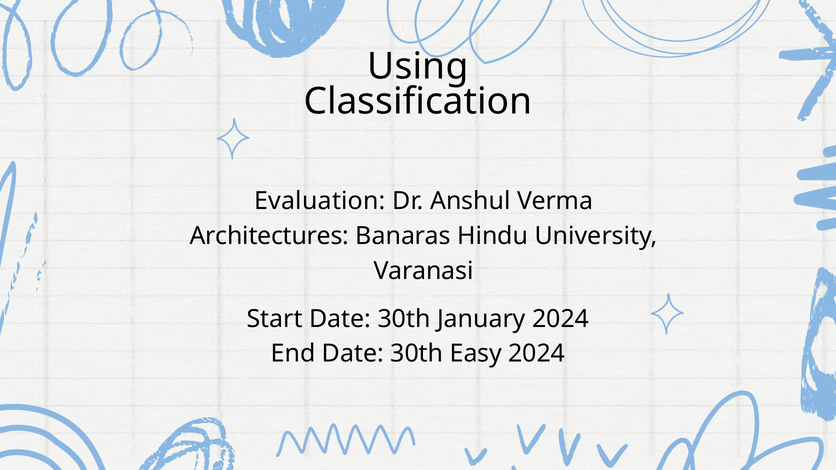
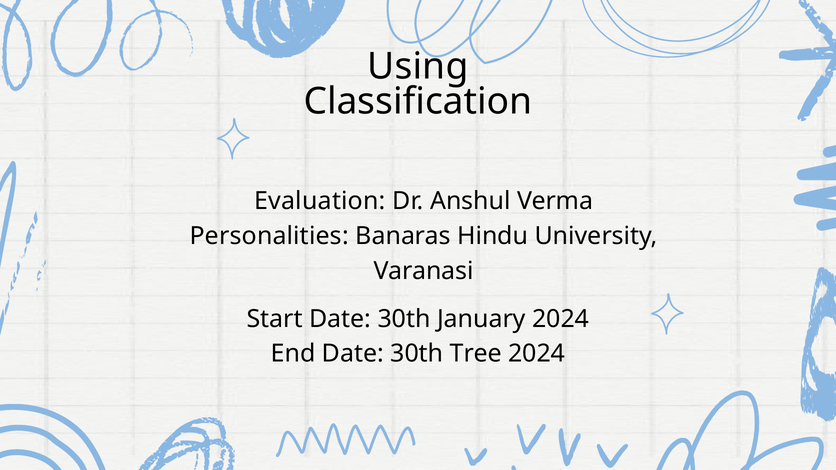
Architectures: Architectures -> Personalities
Easy: Easy -> Tree
